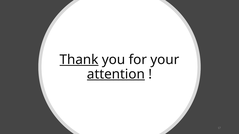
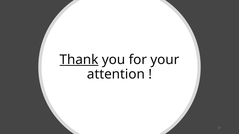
attention underline: present -> none
